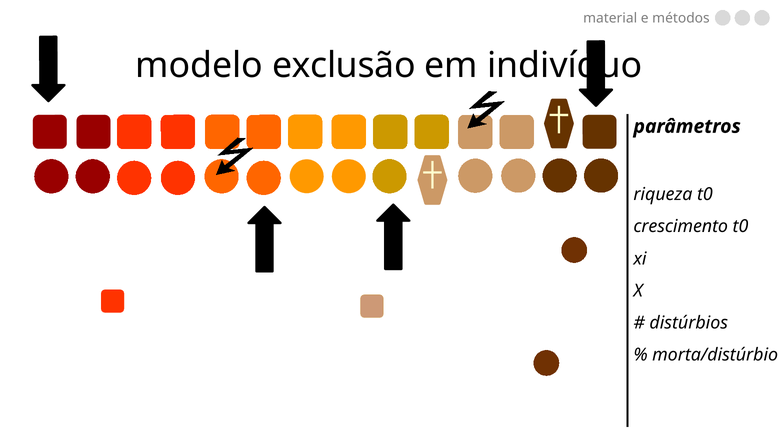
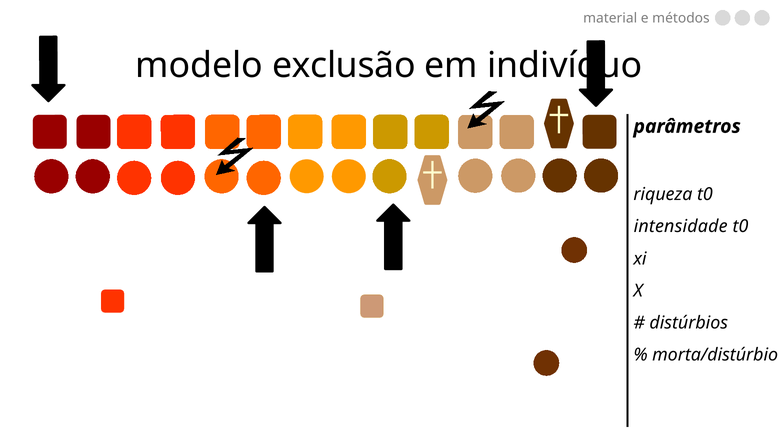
crescimento: crescimento -> intensidade
